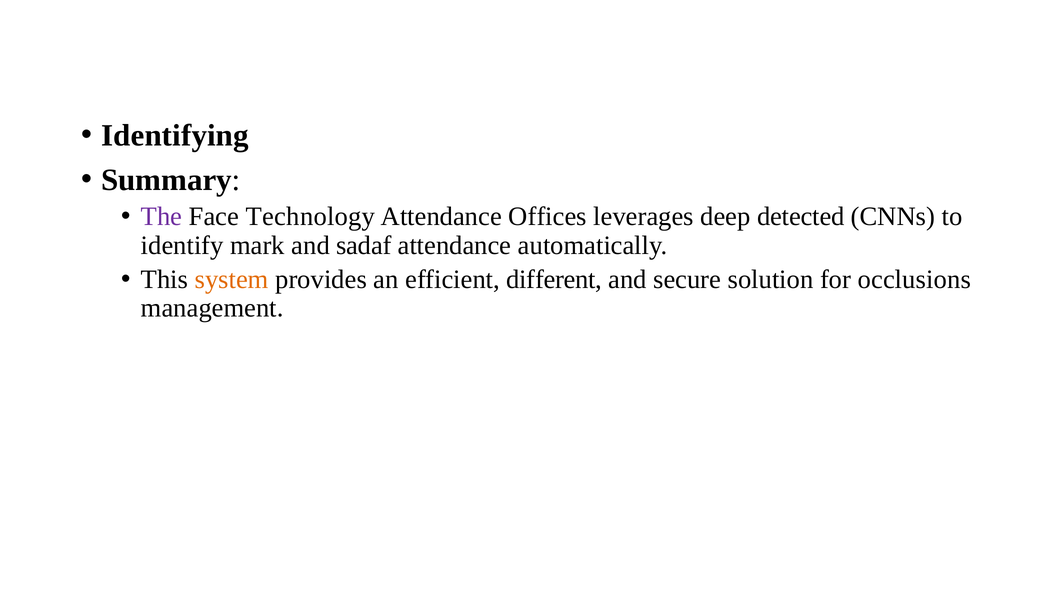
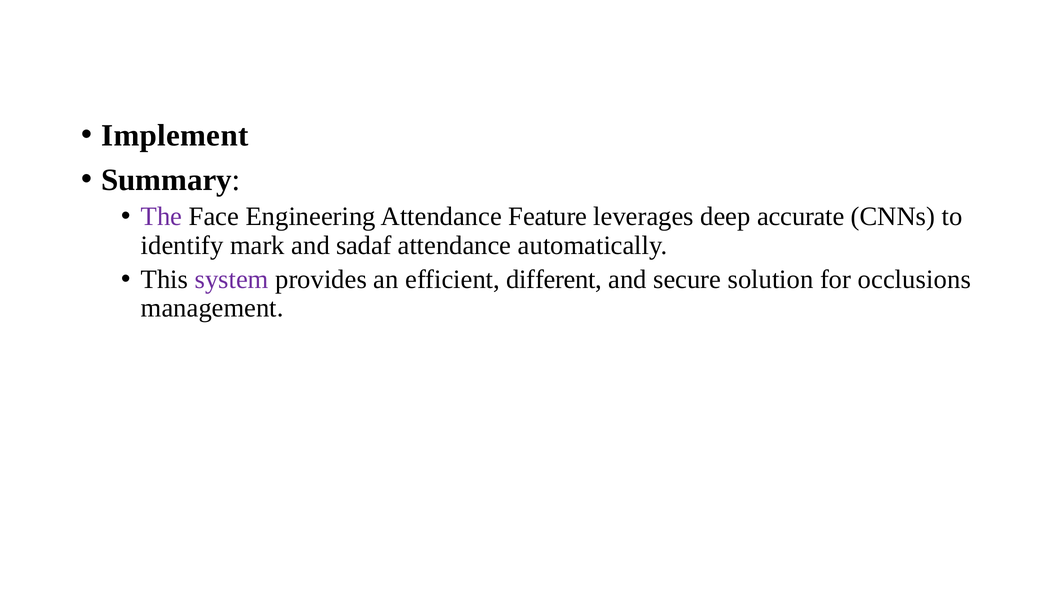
Identifying: Identifying -> Implement
Technology: Technology -> Engineering
Offices: Offices -> Feature
detected: detected -> accurate
system colour: orange -> purple
